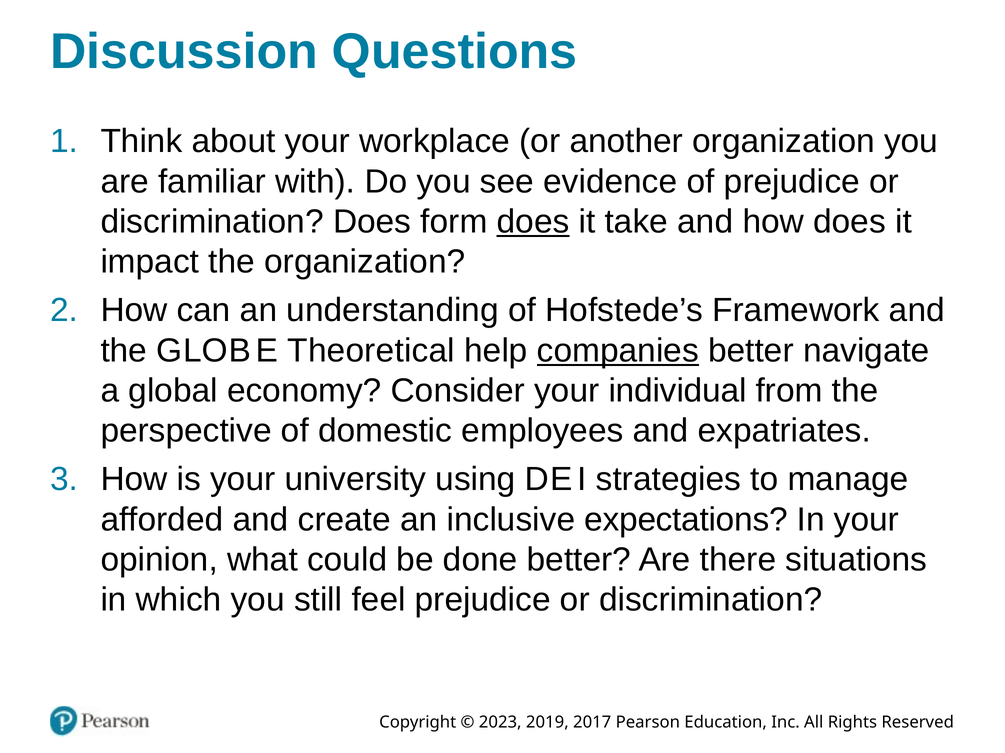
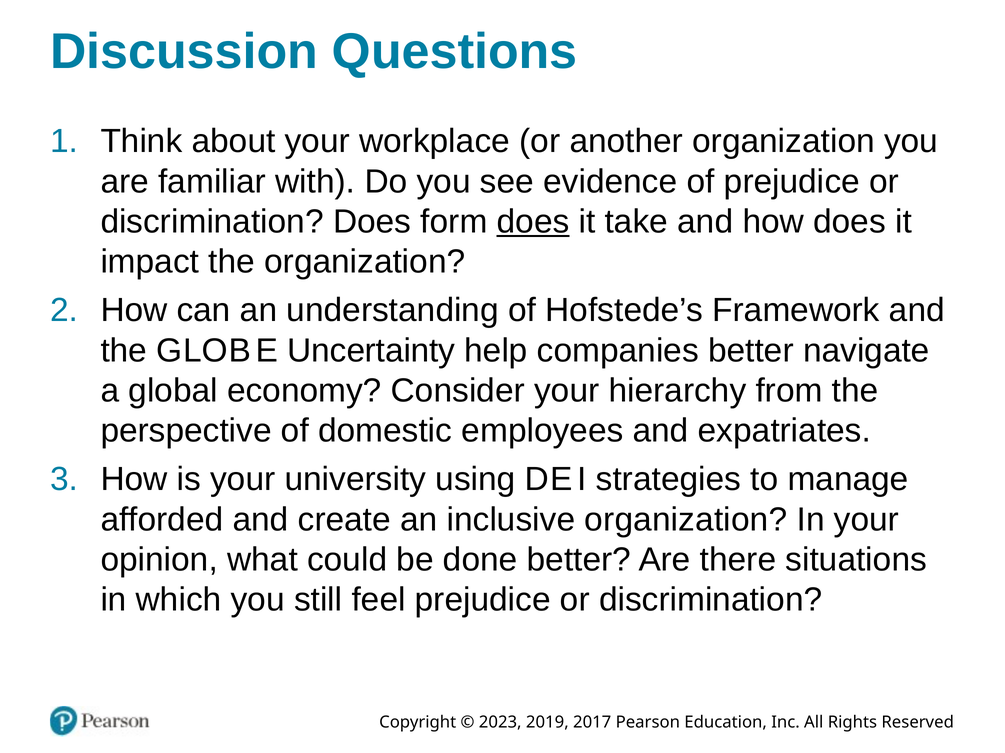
Theoretical: Theoretical -> Uncertainty
companies underline: present -> none
individual: individual -> hierarchy
inclusive expectations: expectations -> organization
